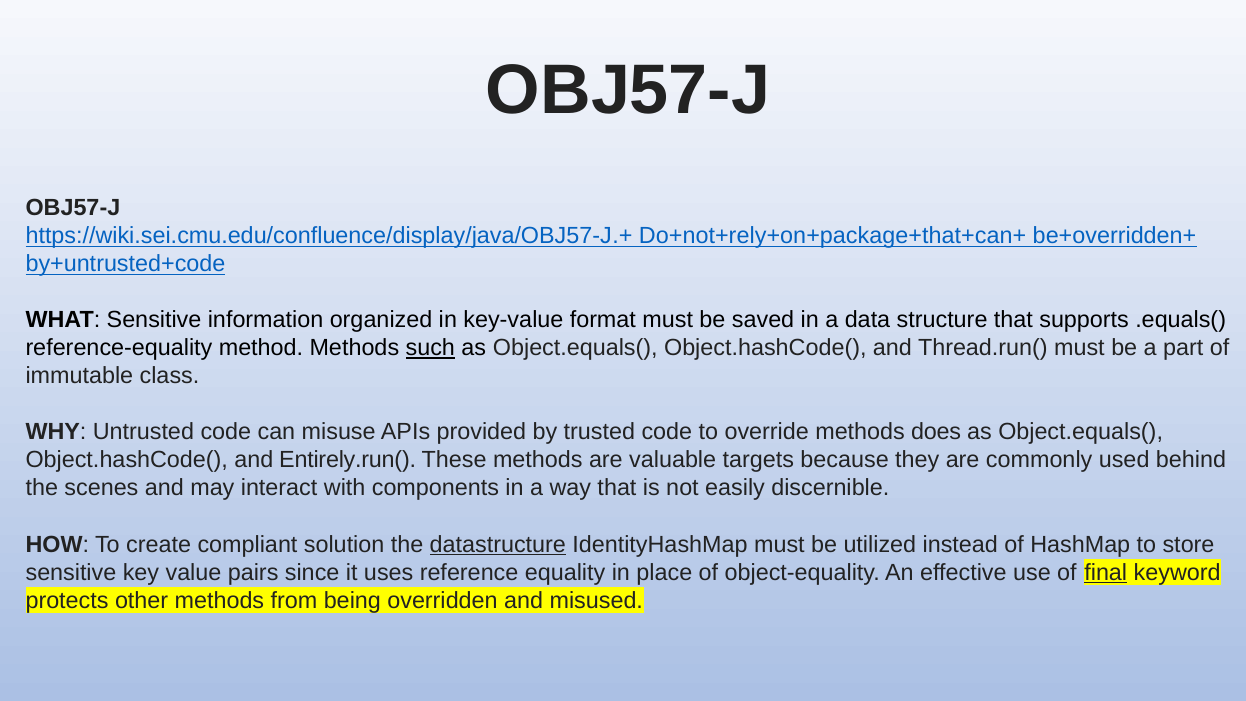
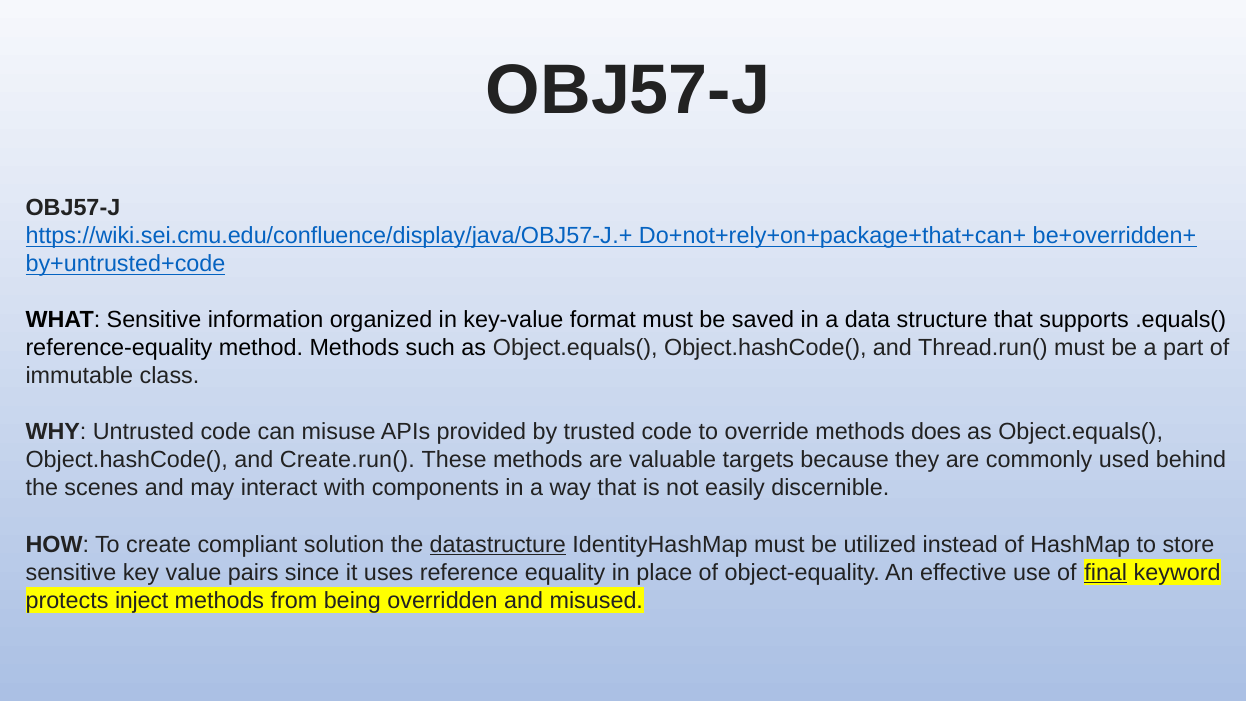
such underline: present -> none
Entirely.run(: Entirely.run( -> Create.run(
other: other -> inject
